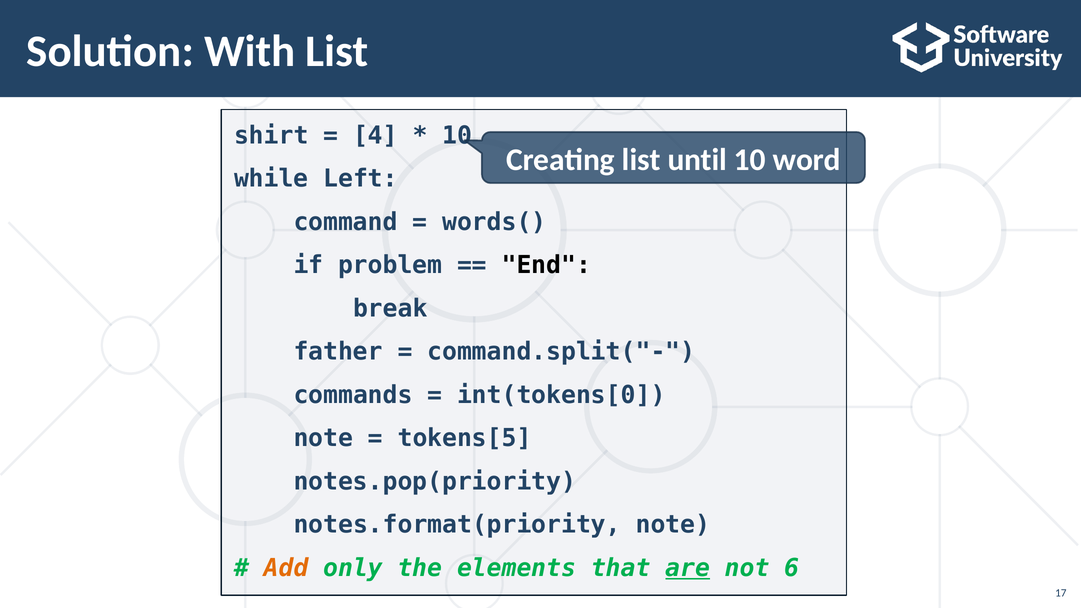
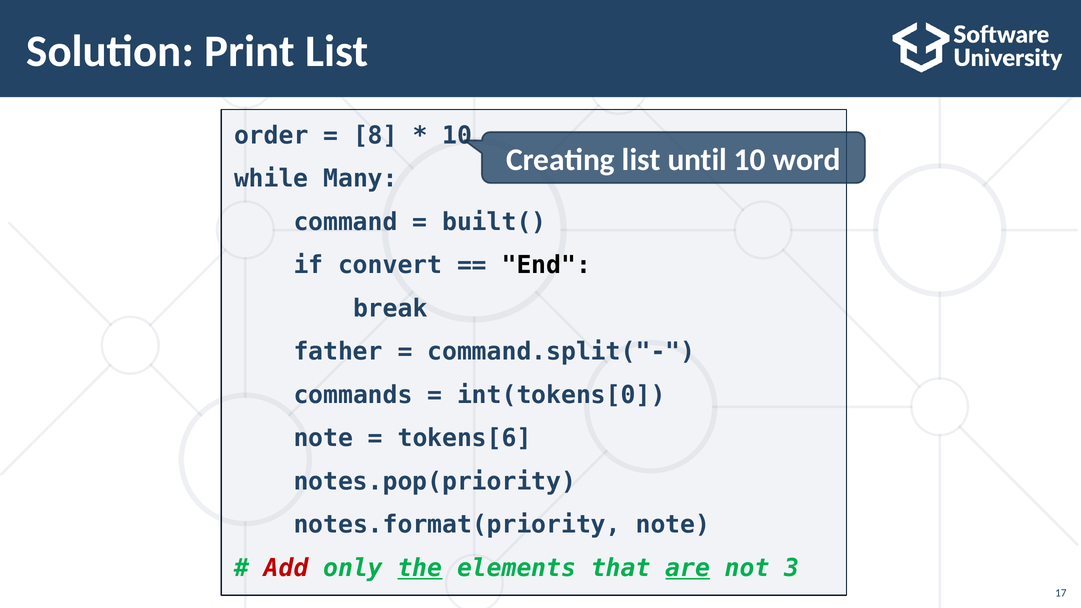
With: With -> Print
shirt: shirt -> order
4: 4 -> 8
Left: Left -> Many
words(: words( -> built(
problem: problem -> convert
tokens[5: tokens[5 -> tokens[6
Add colour: orange -> red
the underline: none -> present
6: 6 -> 3
